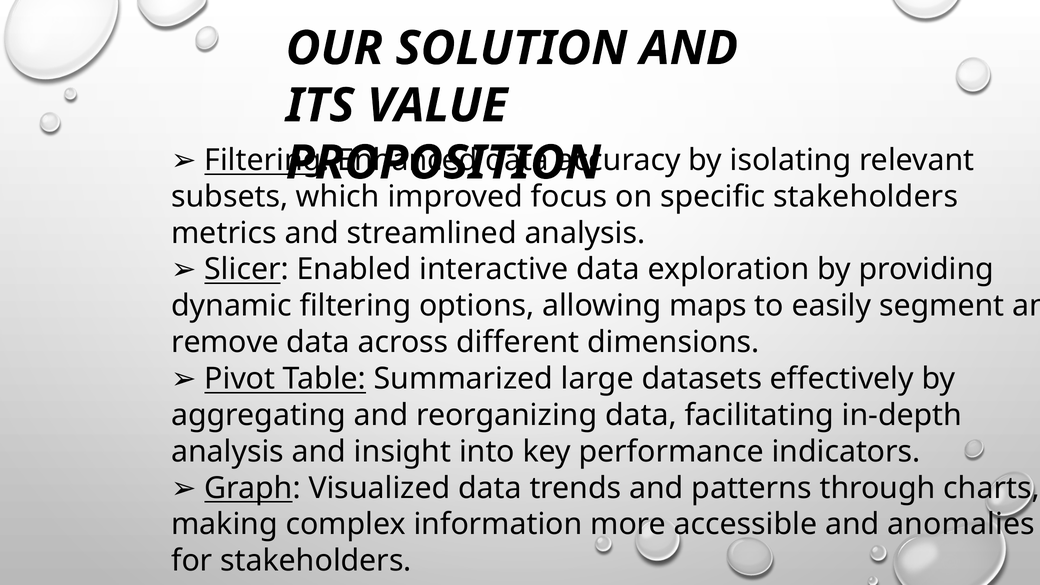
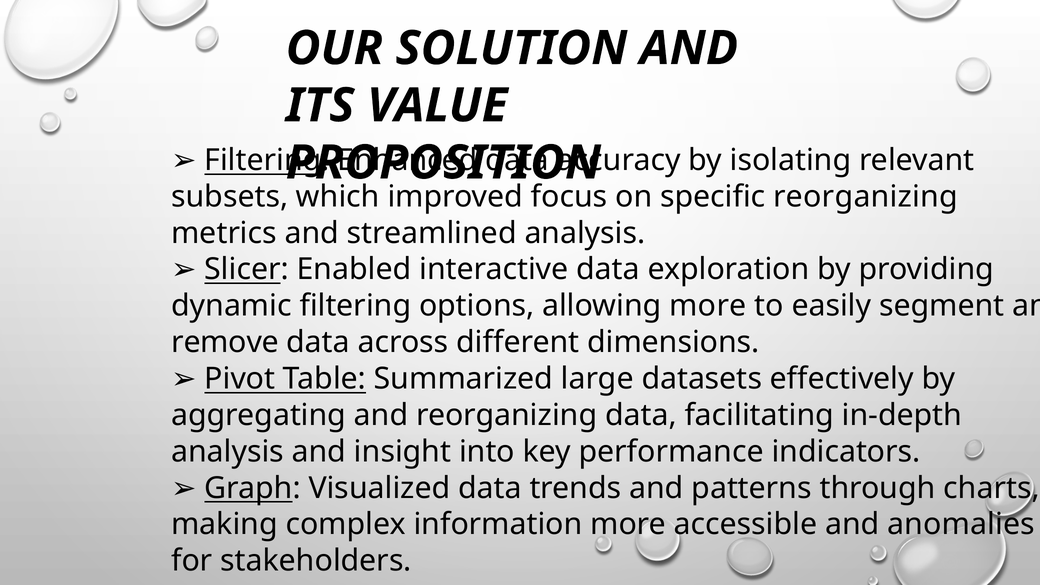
specific stakeholders: stakeholders -> reorganizing
allowing maps: maps -> more
